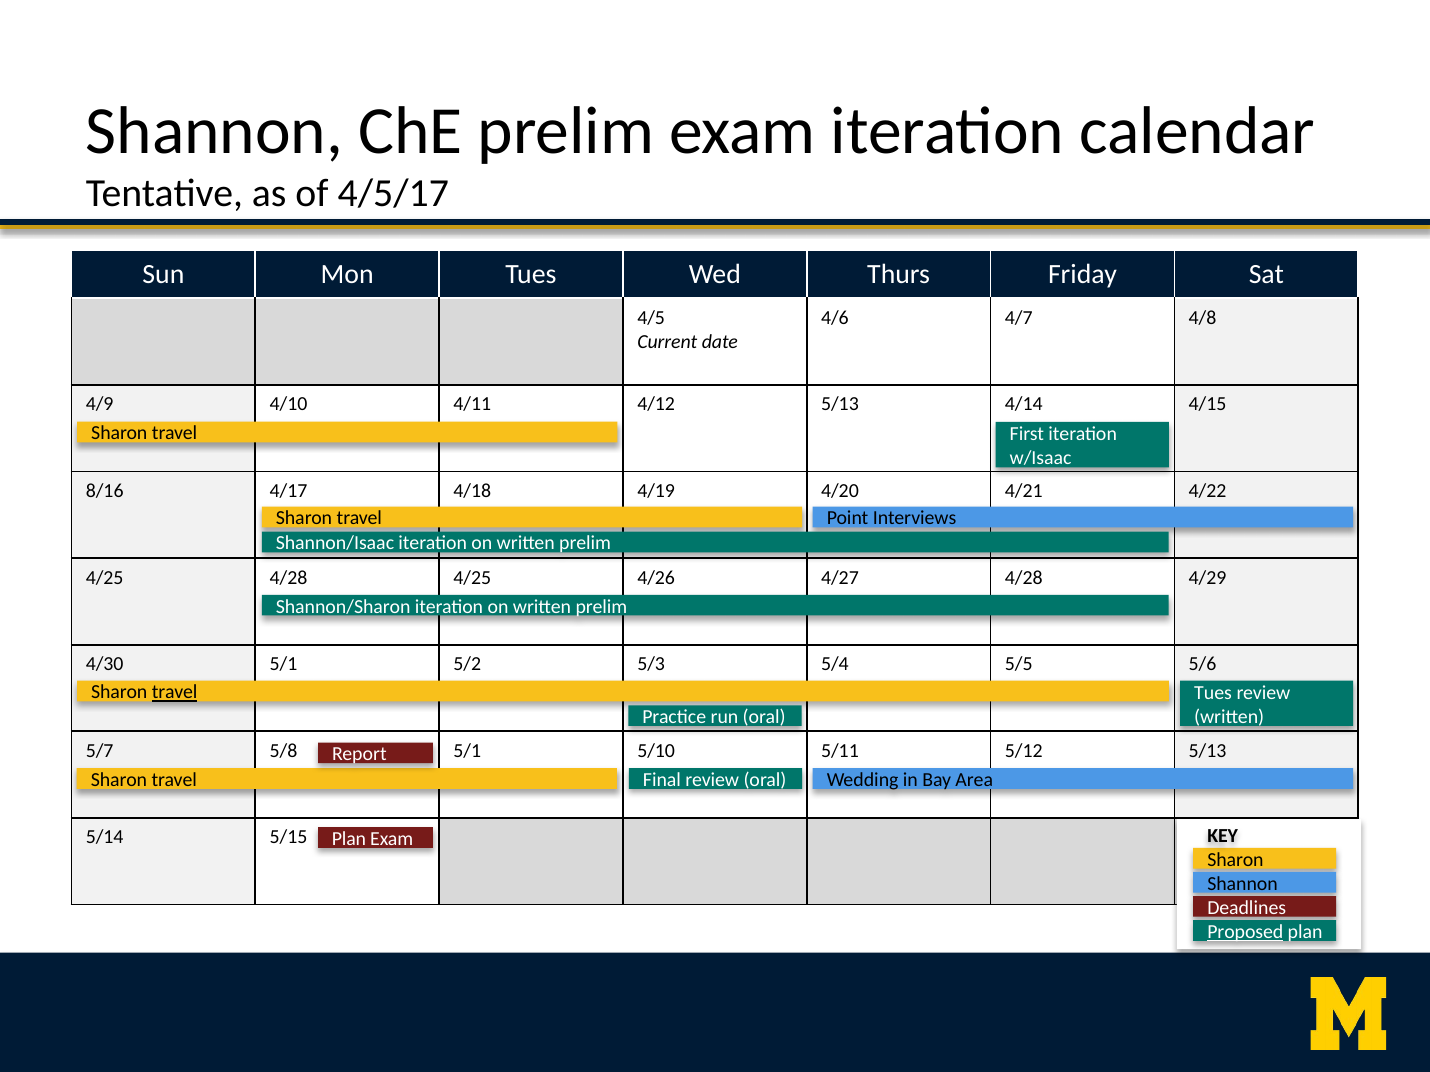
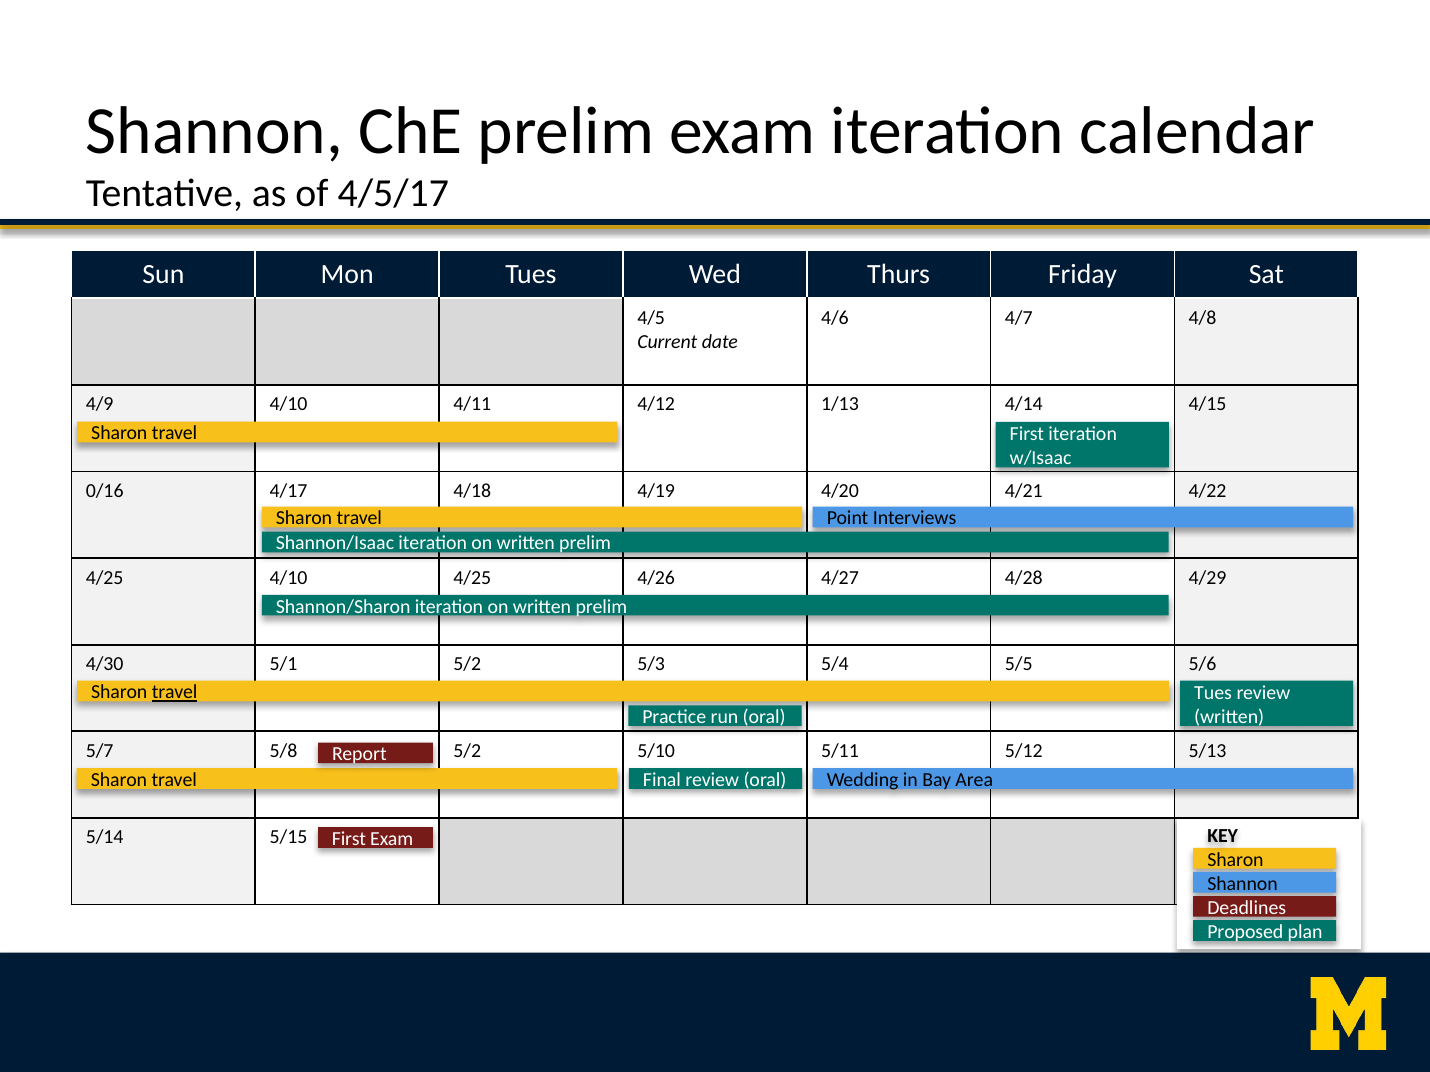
4/12 5/13: 5/13 -> 1/13
8/16: 8/16 -> 0/16
4/25 4/28: 4/28 -> 4/10
5/8 5/1: 5/1 -> 5/2
Plan at (349, 839): Plan -> First
Proposed underline: present -> none
